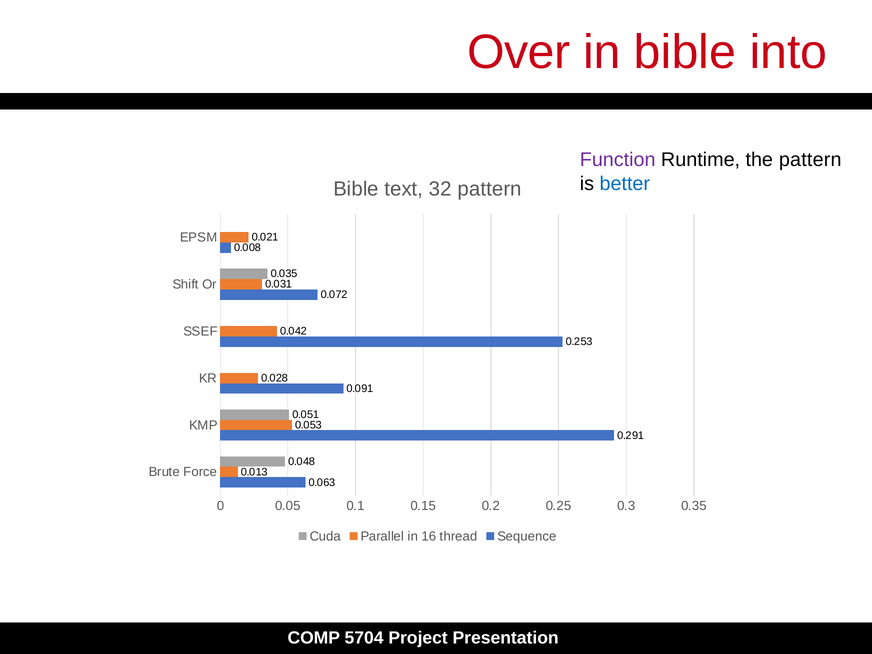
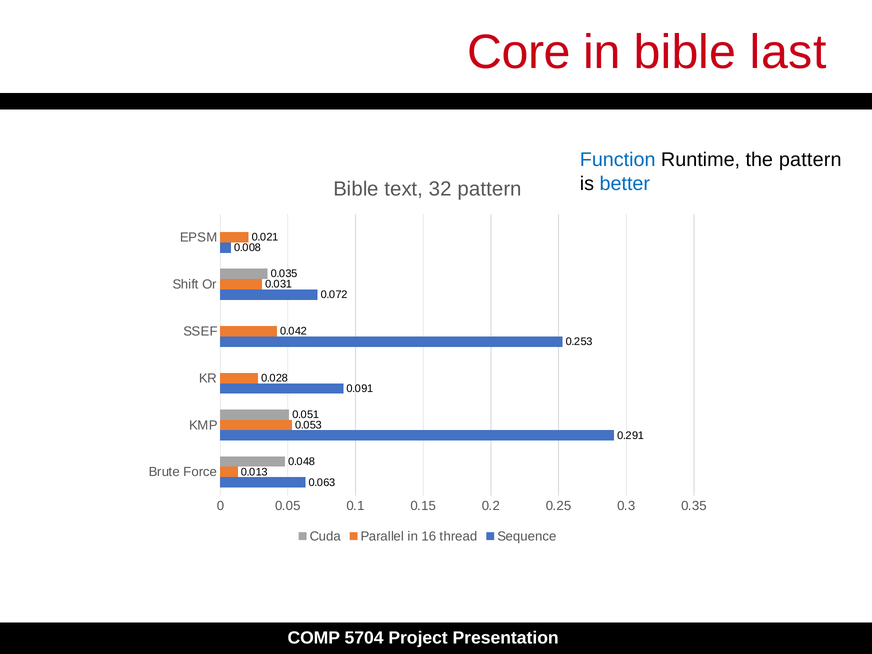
Over: Over -> Core
into: into -> last
Function colour: purple -> blue
